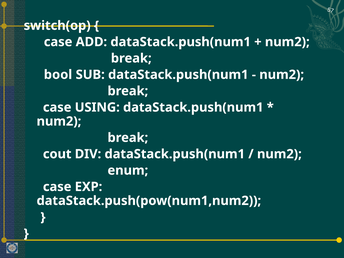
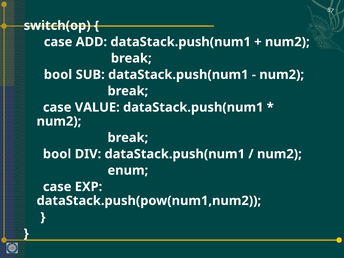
USING: USING -> VALUE
cout at (57, 154): cout -> bool
